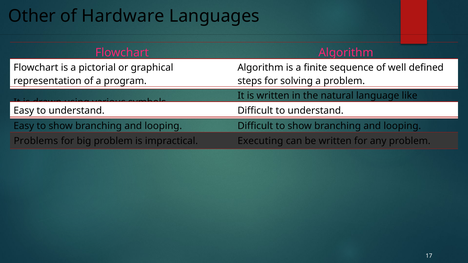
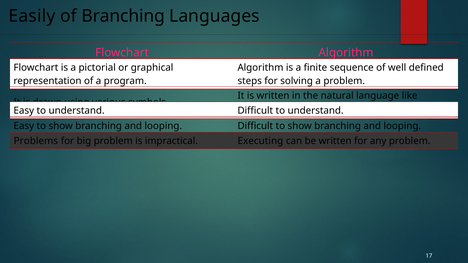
Other: Other -> Easily
of Hardware: Hardware -> Branching
